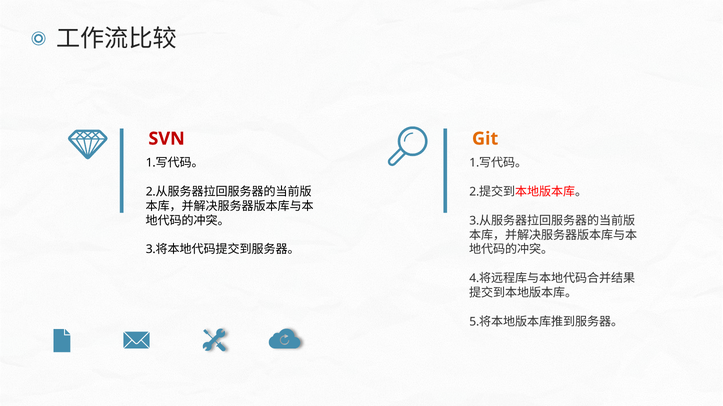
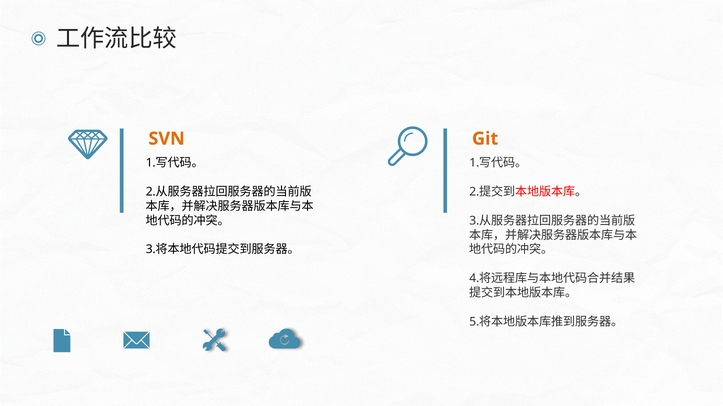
SVN colour: red -> orange
